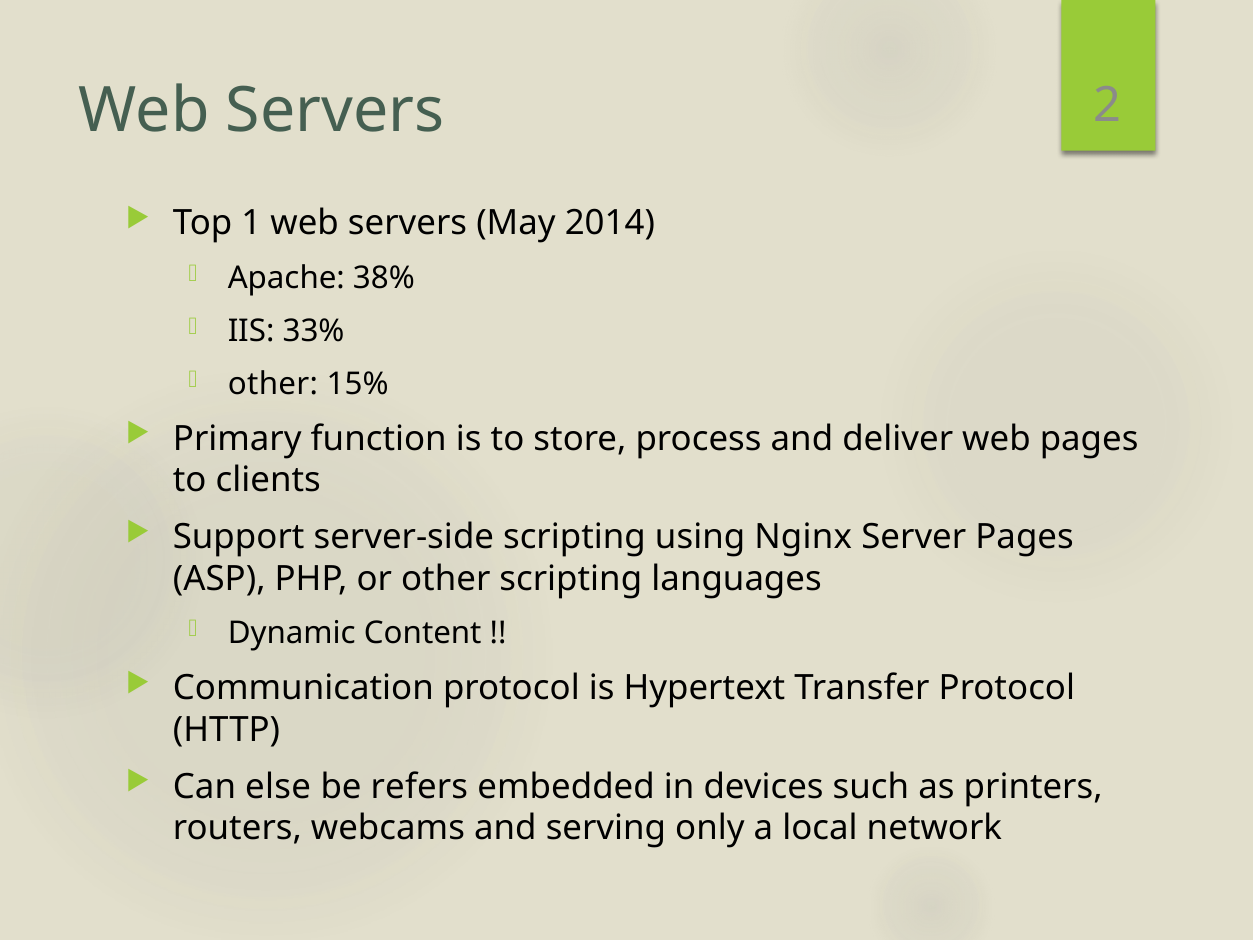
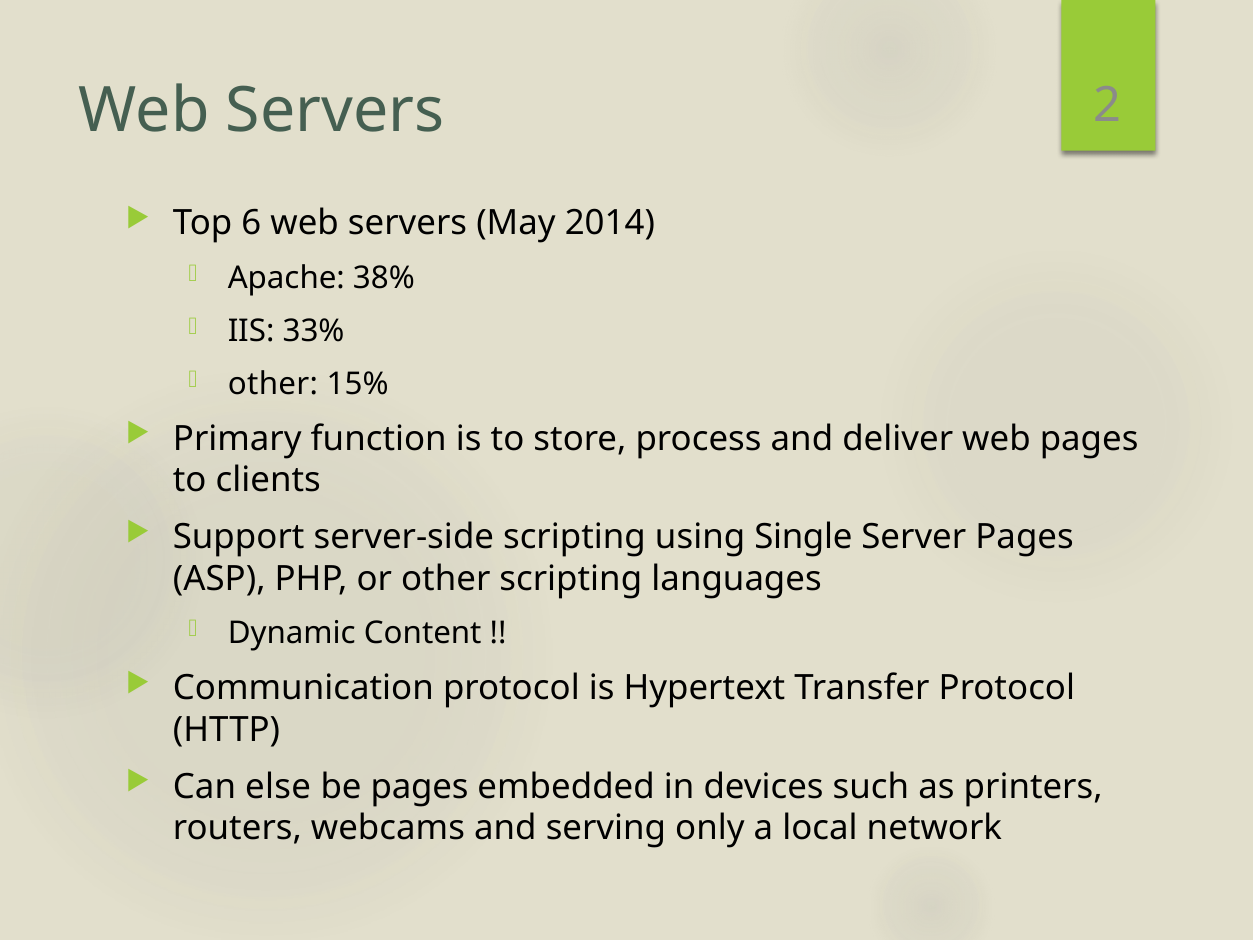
1: 1 -> 6
Nginx: Nginx -> Single
be refers: refers -> pages
